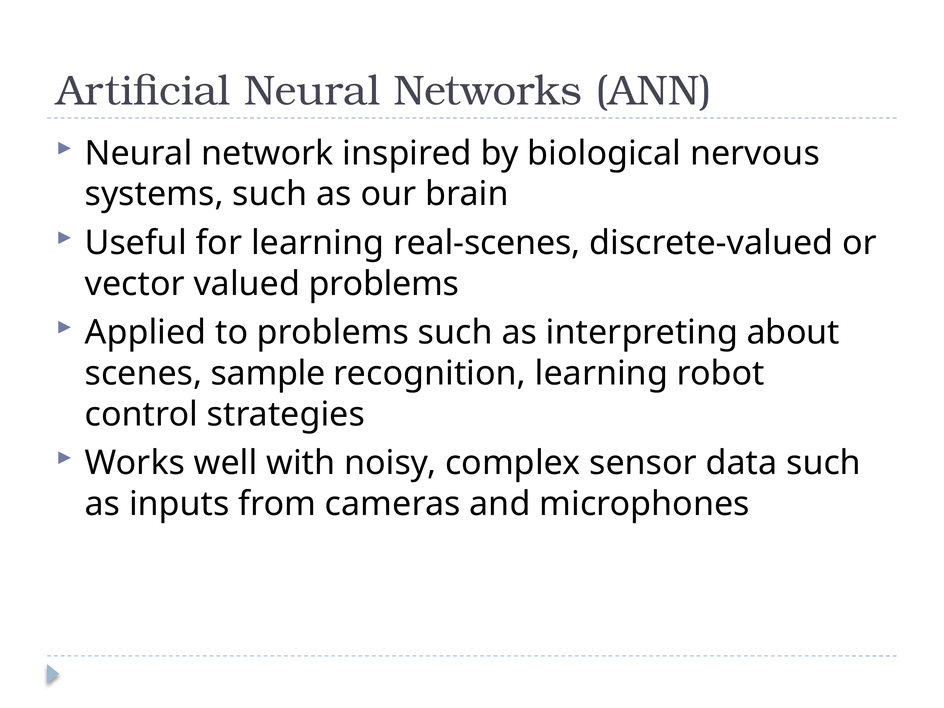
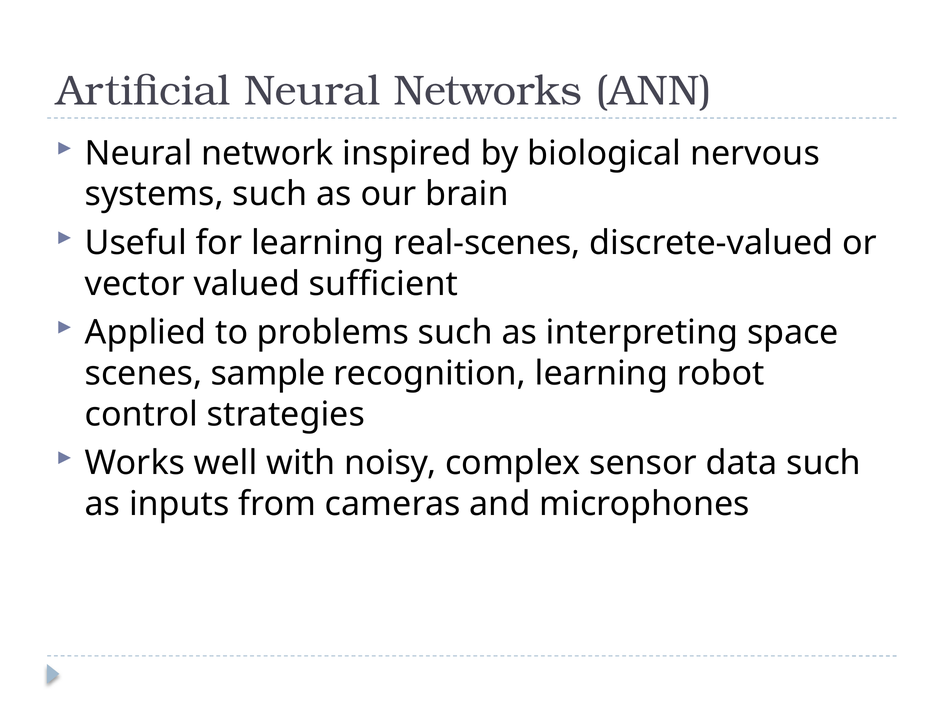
valued problems: problems -> sufficient
about: about -> space
